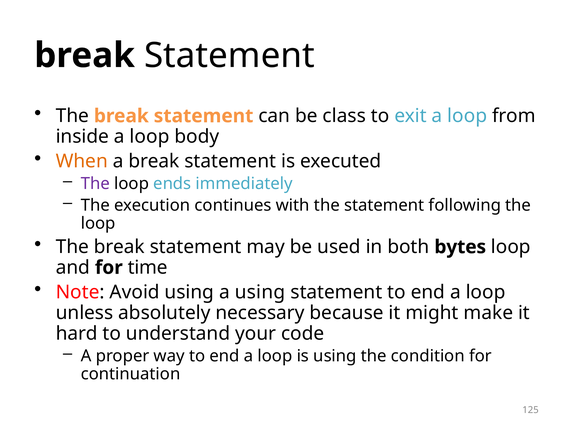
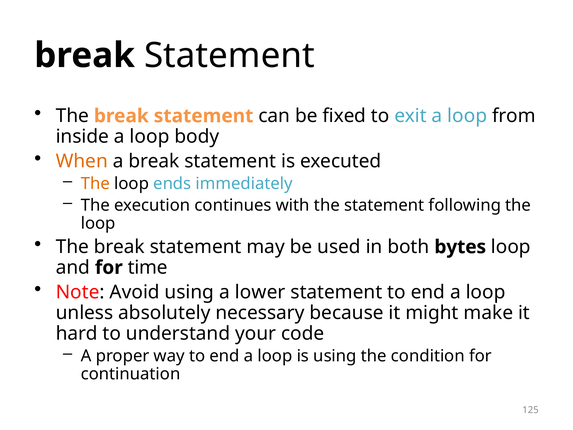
class: class -> fixed
The at (95, 184) colour: purple -> orange
a using: using -> lower
